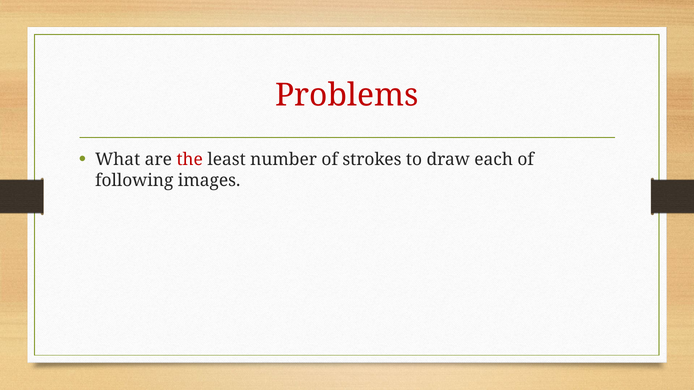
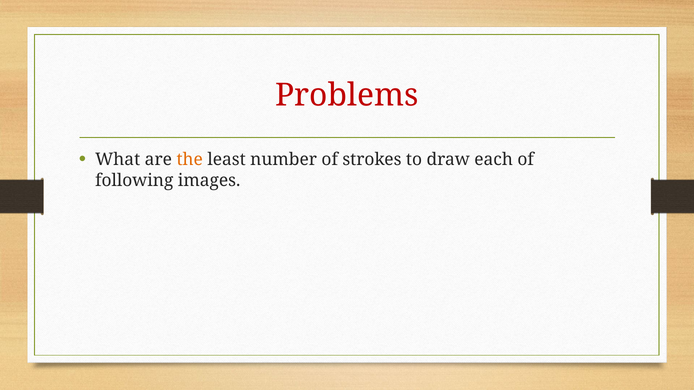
the colour: red -> orange
